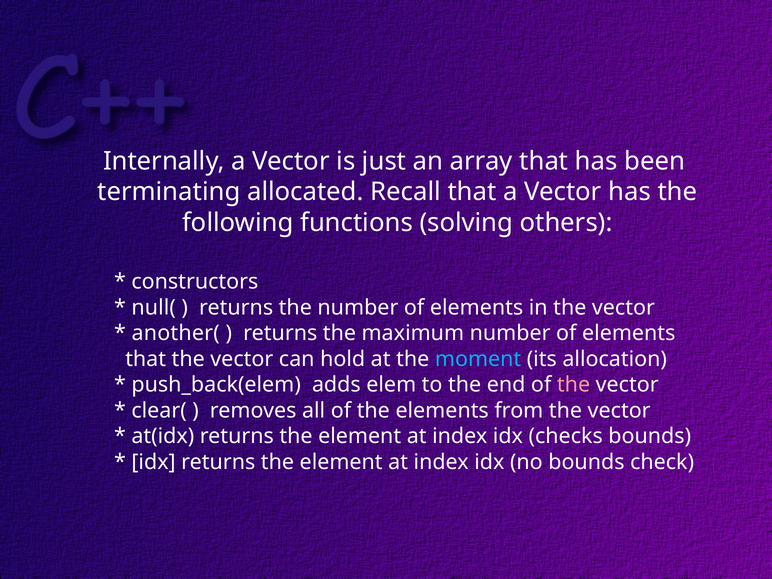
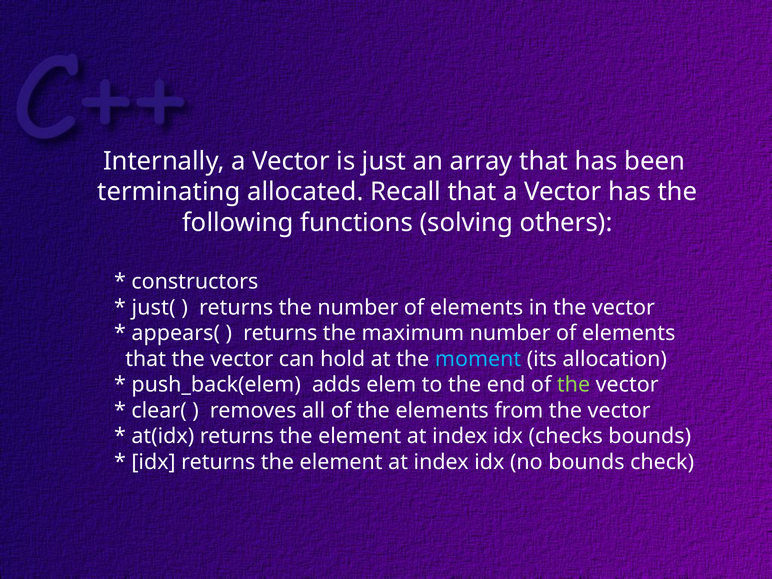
null(: null( -> just(
another(: another( -> appears(
the at (574, 385) colour: pink -> light green
